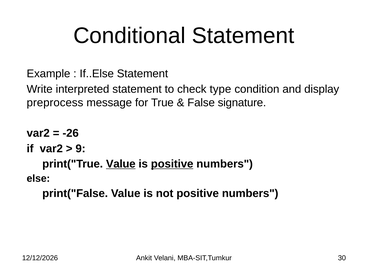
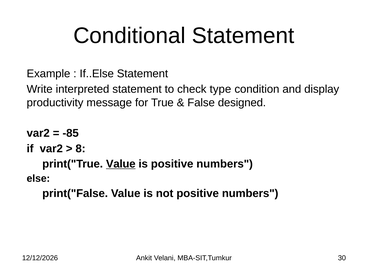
preprocess: preprocess -> productivity
signature: signature -> designed
-26: -26 -> -85
9: 9 -> 8
positive at (172, 164) underline: present -> none
